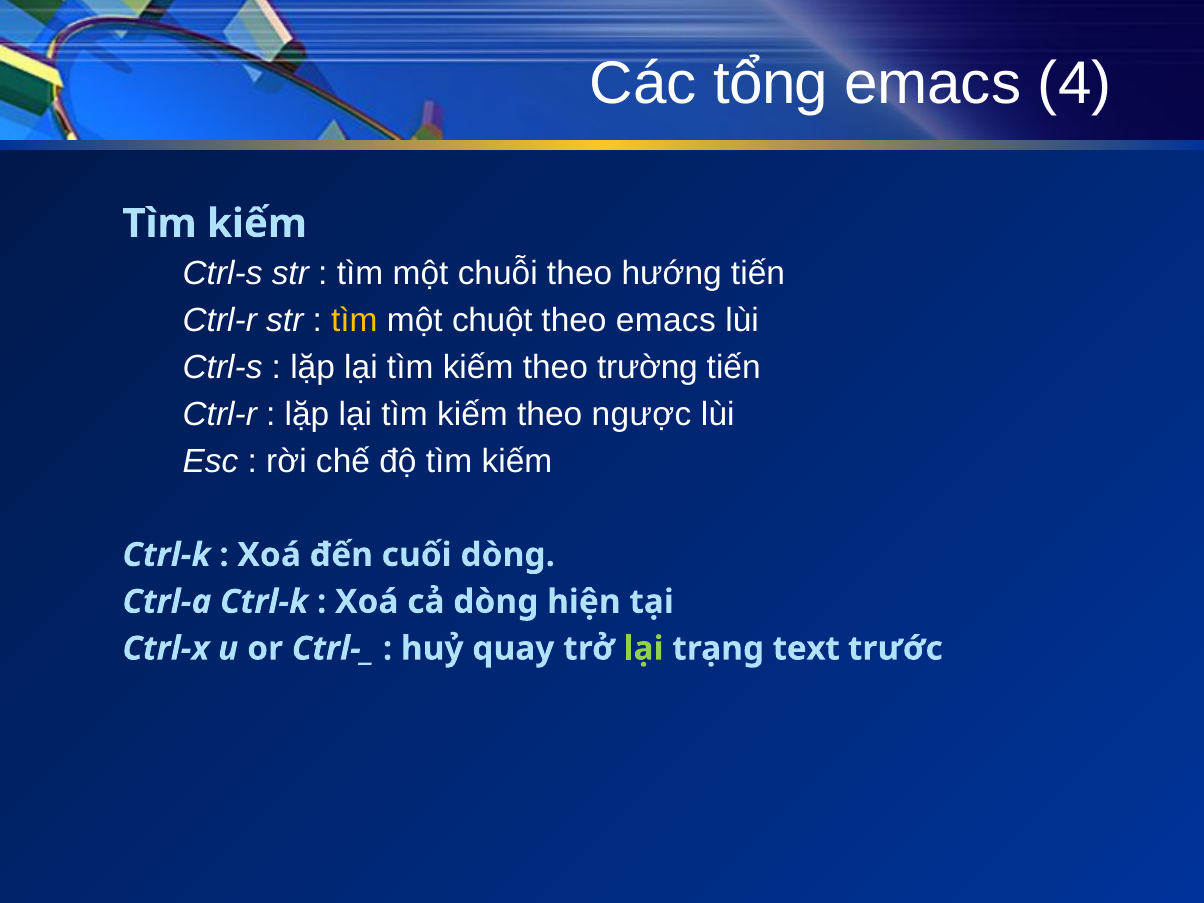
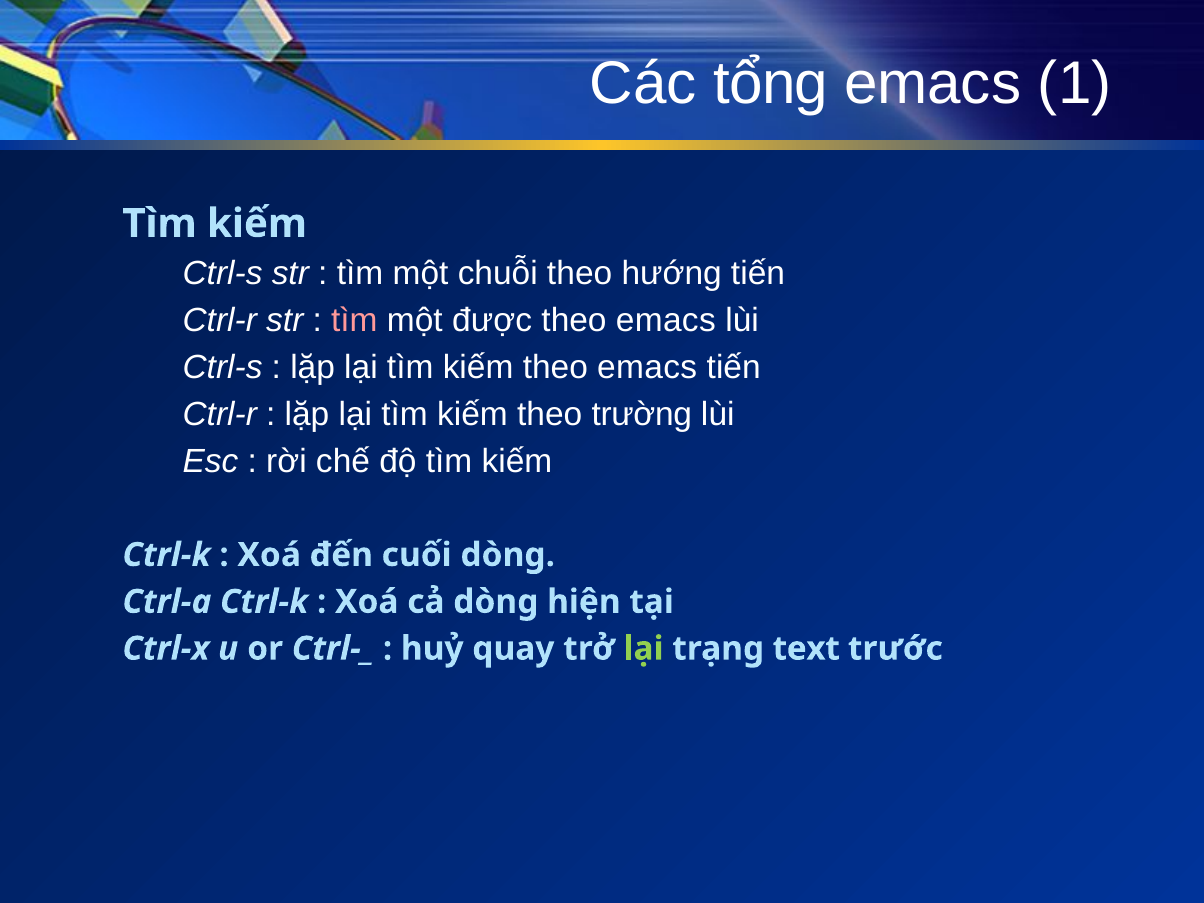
4: 4 -> 1
tìm at (354, 321) colour: yellow -> pink
chuột: chuột -> được
kiếm theo trường: trường -> emacs
ngược: ngược -> trường
